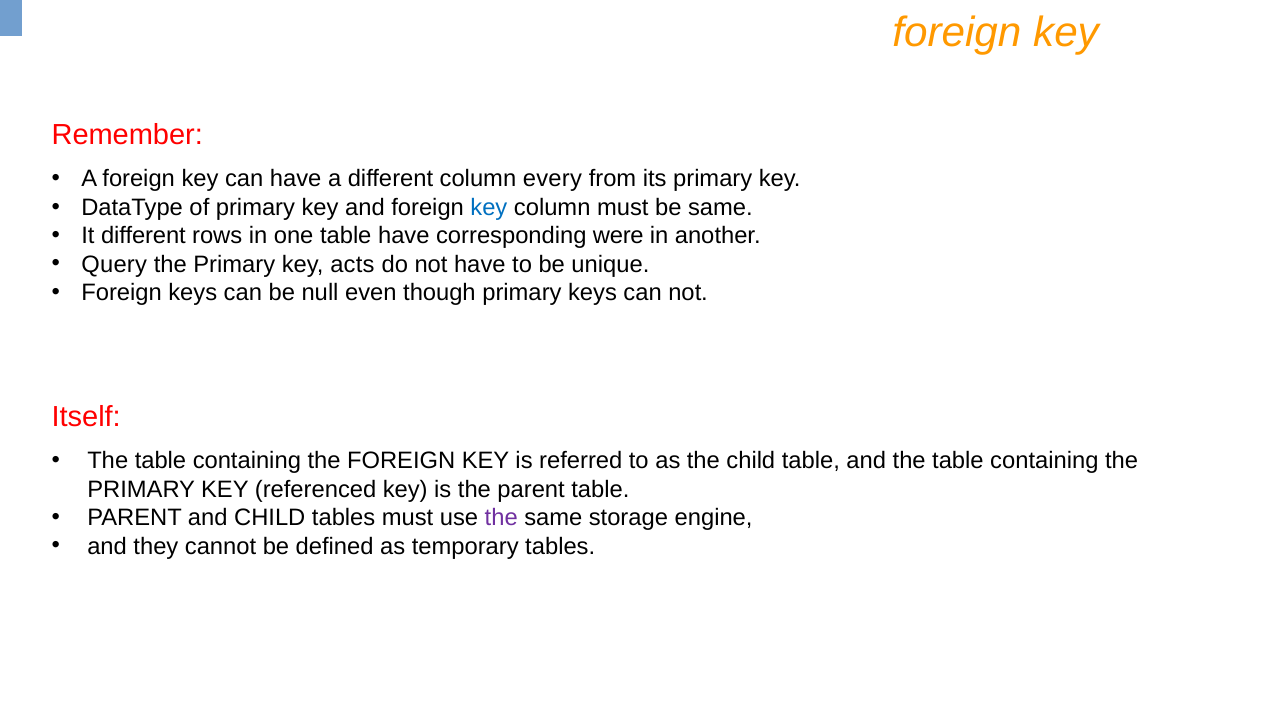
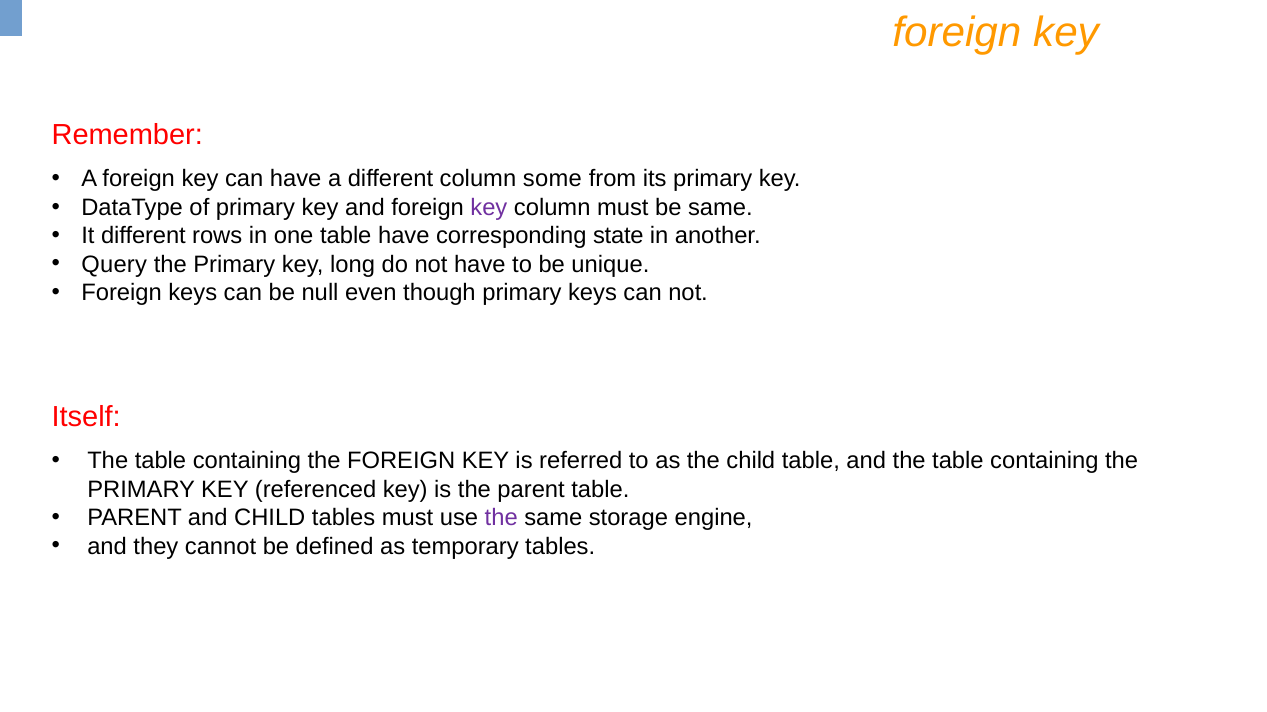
every: every -> some
key at (489, 208) colour: blue -> purple
were: were -> state
acts: acts -> long
